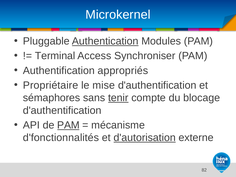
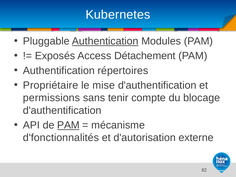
Microkernel: Microkernel -> Kubernetes
Terminal: Terminal -> Exposés
Synchroniser: Synchroniser -> Détachement
appropriés: appropriés -> répertoires
sémaphores: sémaphores -> permissions
tenir underline: present -> none
d'autorisation underline: present -> none
